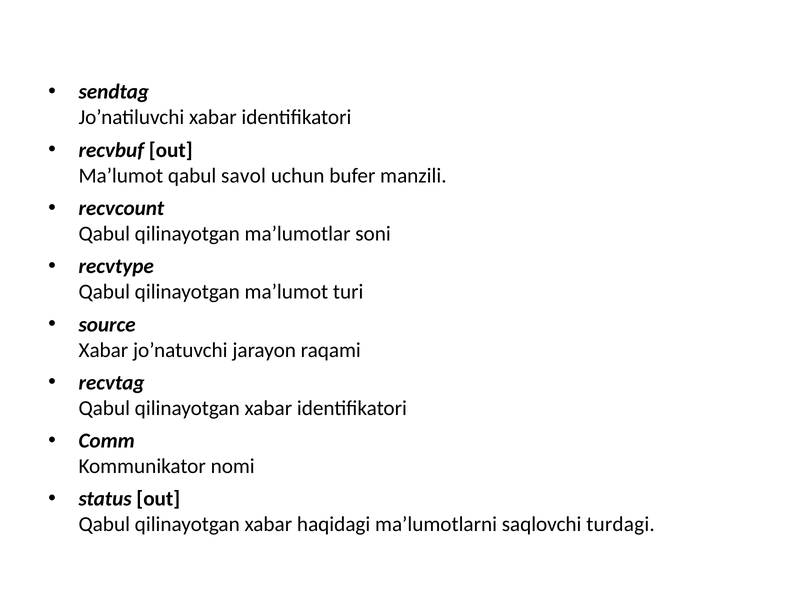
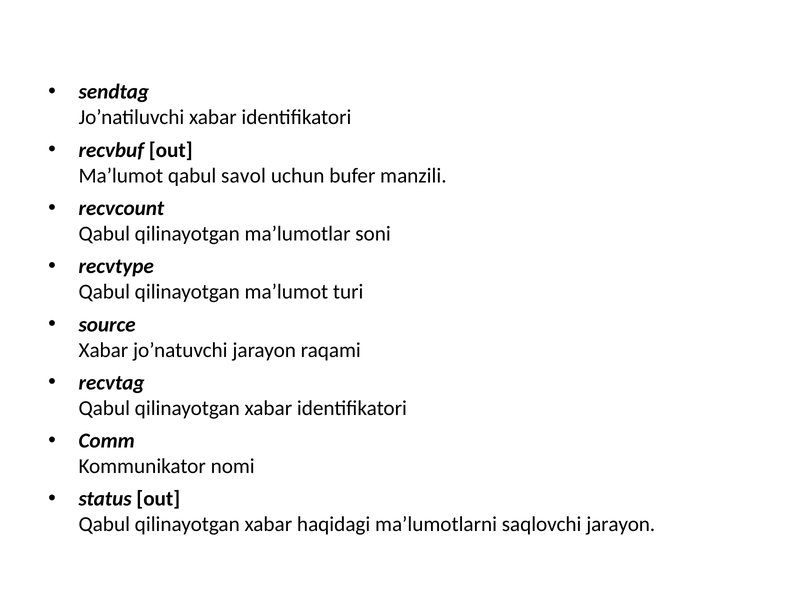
saqlovchi turdagi: turdagi -> jarayon
